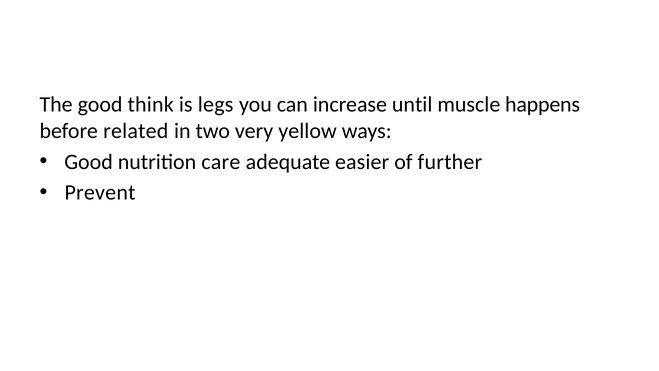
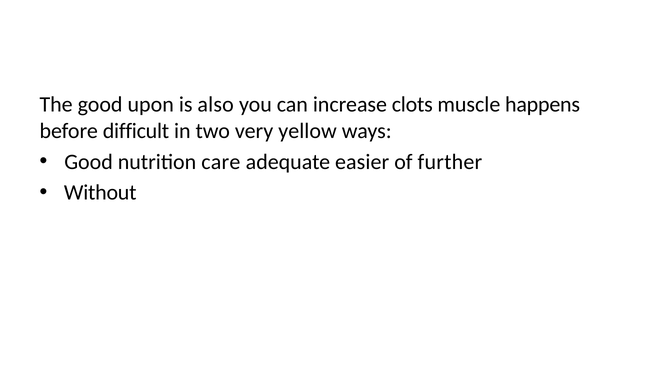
think: think -> upon
legs: legs -> also
until: until -> clots
related: related -> difficult
Prevent: Prevent -> Without
